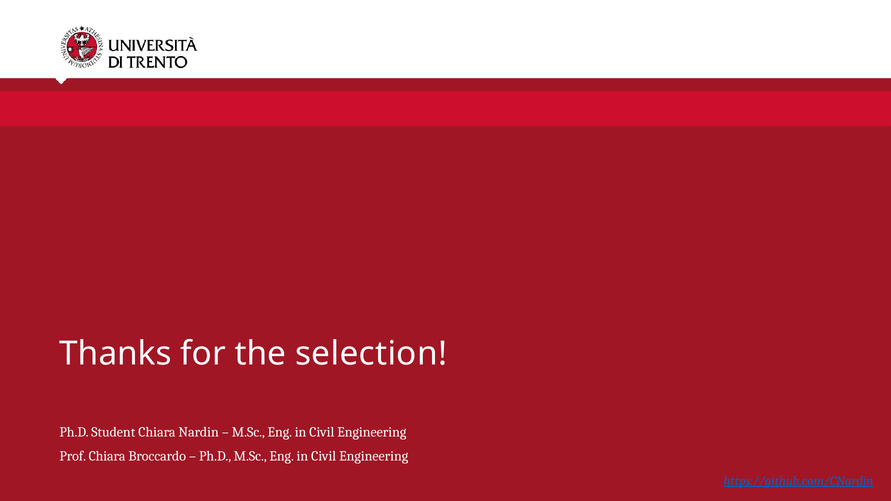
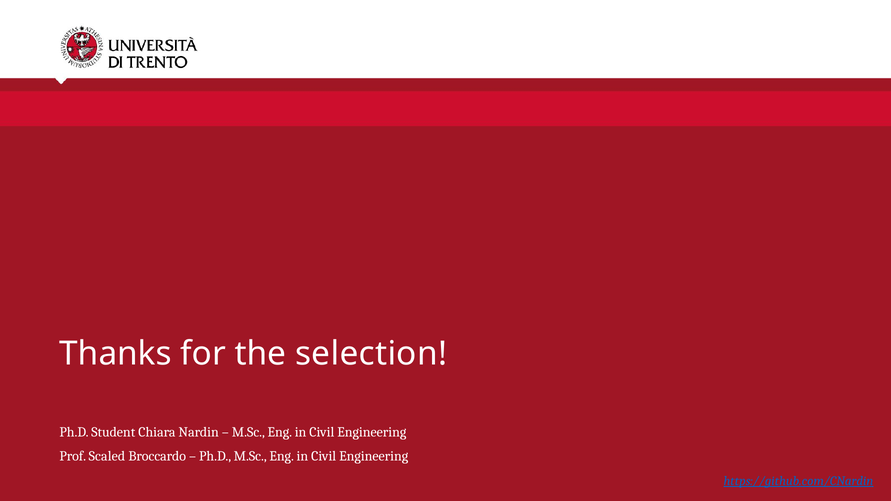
Prof Chiara: Chiara -> Scaled
